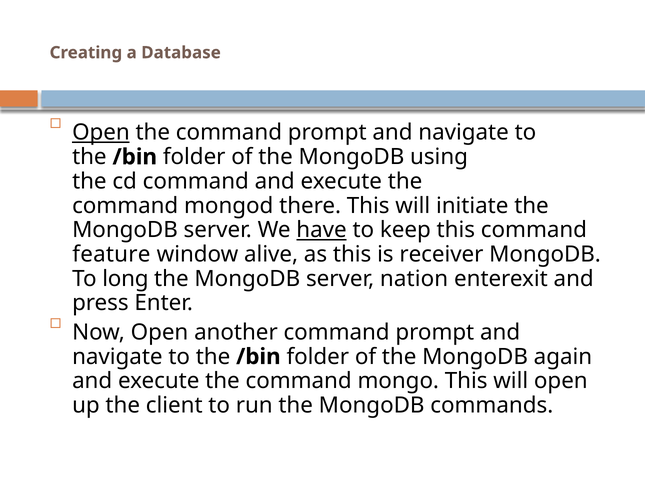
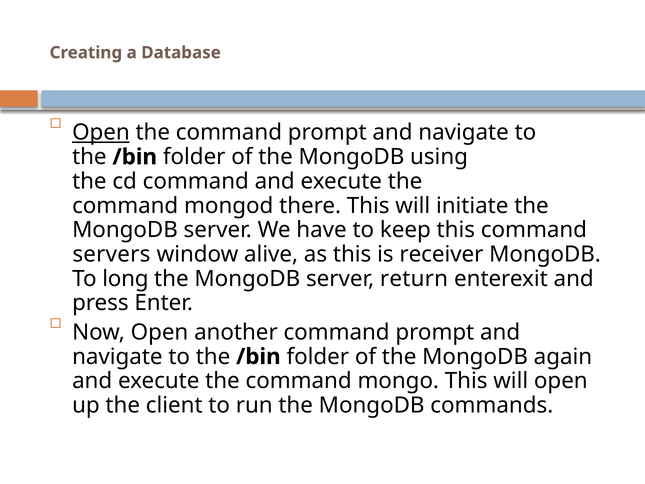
have underline: present -> none
feature: feature -> servers
nation: nation -> return
